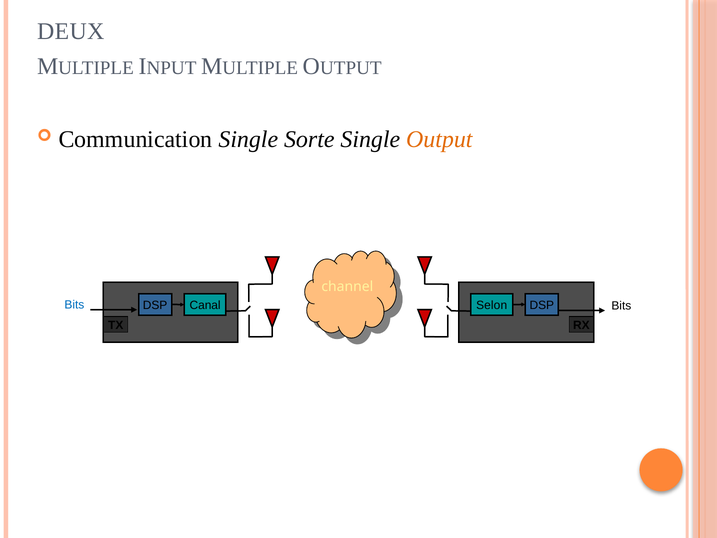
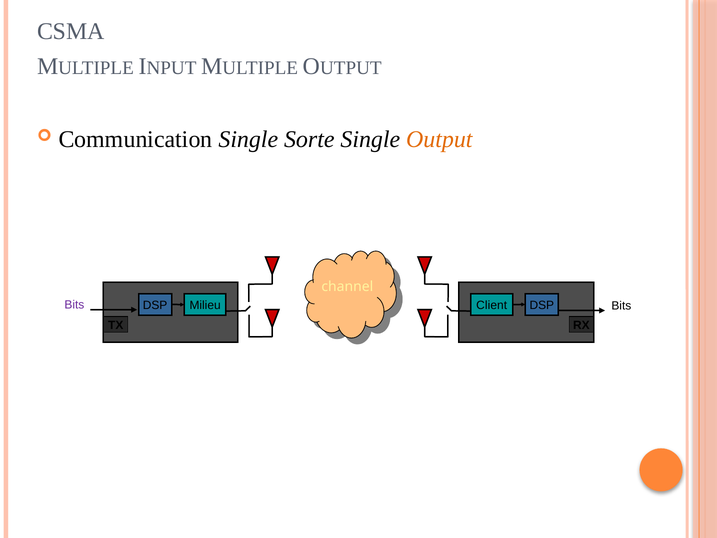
DEUX: DEUX -> CSMA
Bits at (74, 305) colour: blue -> purple
Canal: Canal -> Milieu
Selon: Selon -> Client
